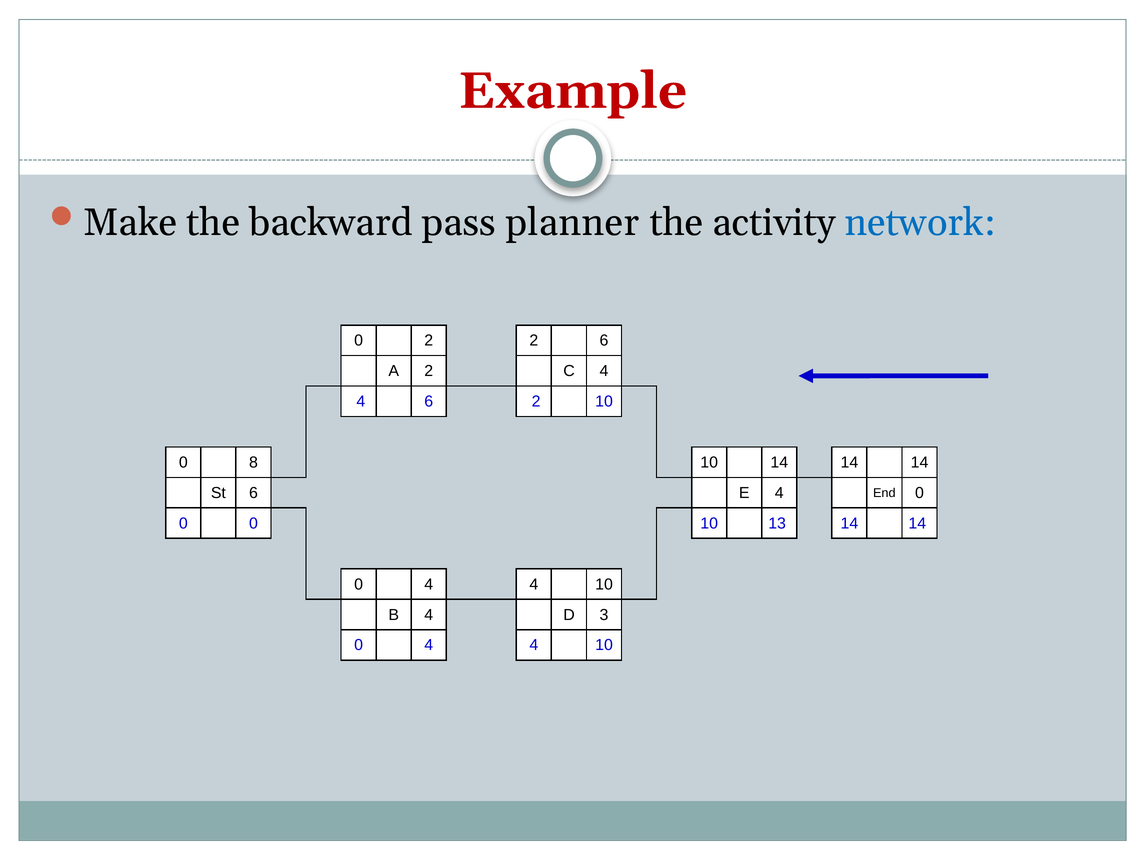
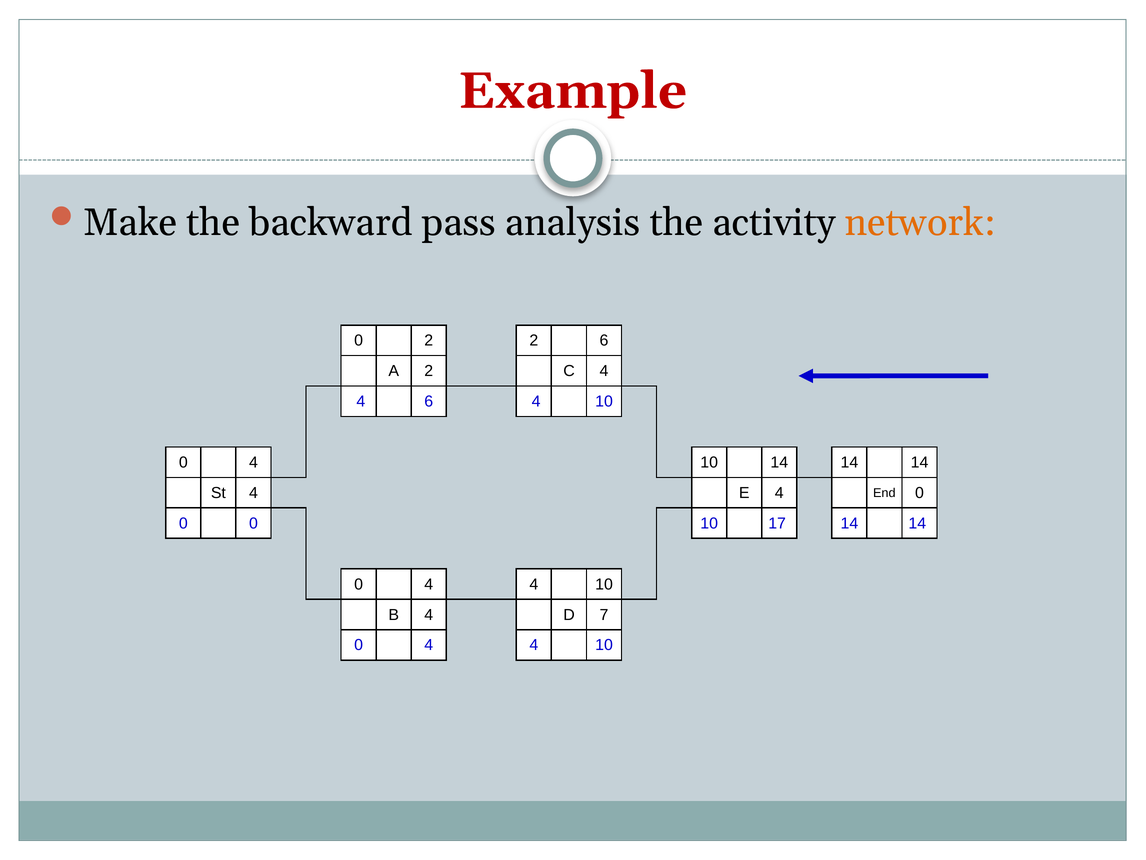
planner: planner -> analysis
network colour: blue -> orange
6 2: 2 -> 4
8 at (253, 462): 8 -> 4
St 6: 6 -> 4
13: 13 -> 17
3: 3 -> 7
